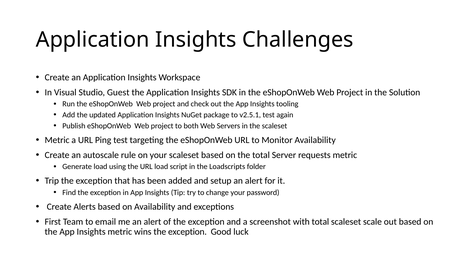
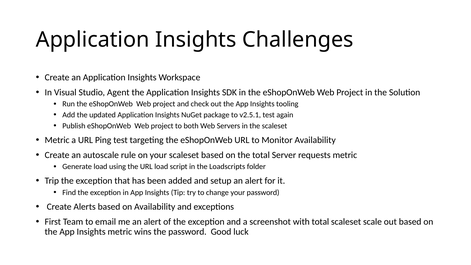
Guest: Guest -> Agent
wins the exception: exception -> password
